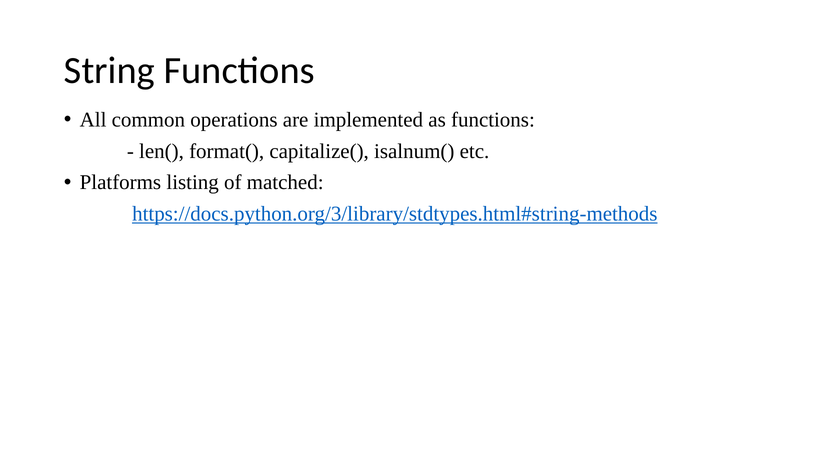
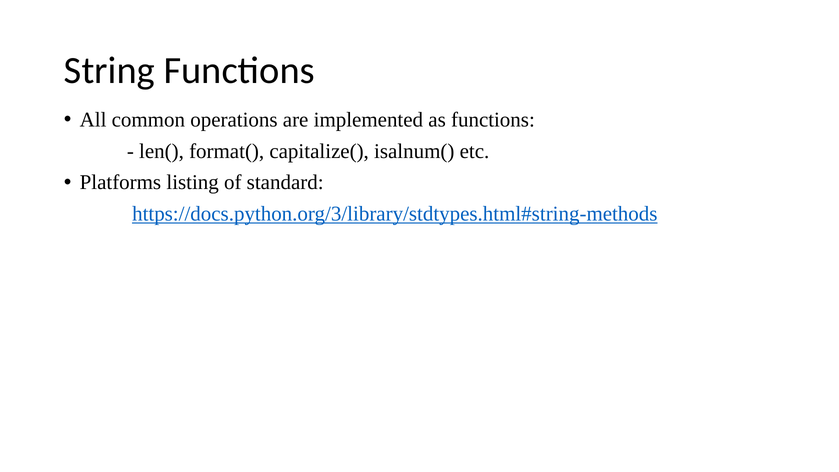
matched: matched -> standard
